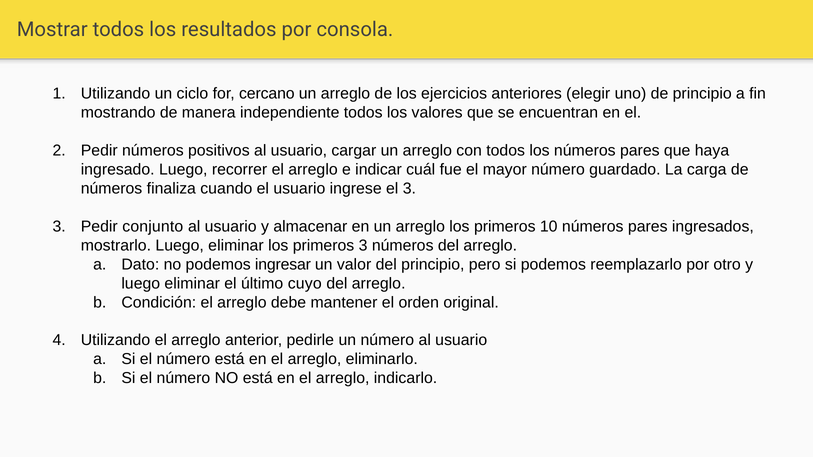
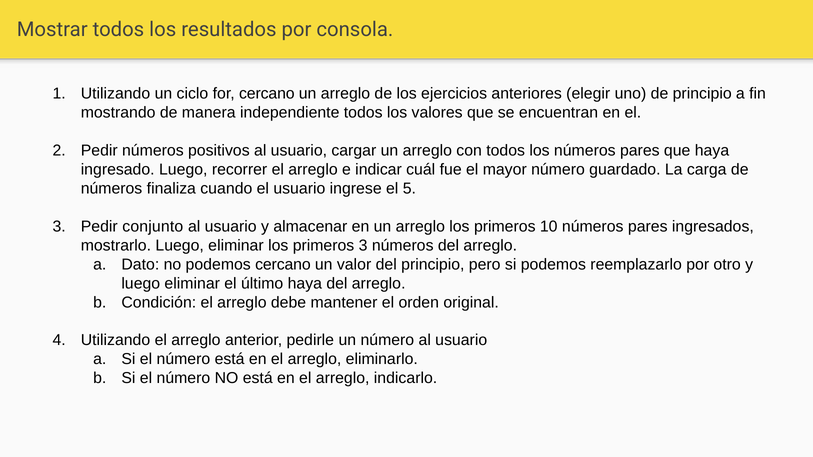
el 3: 3 -> 5
podemos ingresar: ingresar -> cercano
último cuyo: cuyo -> haya
